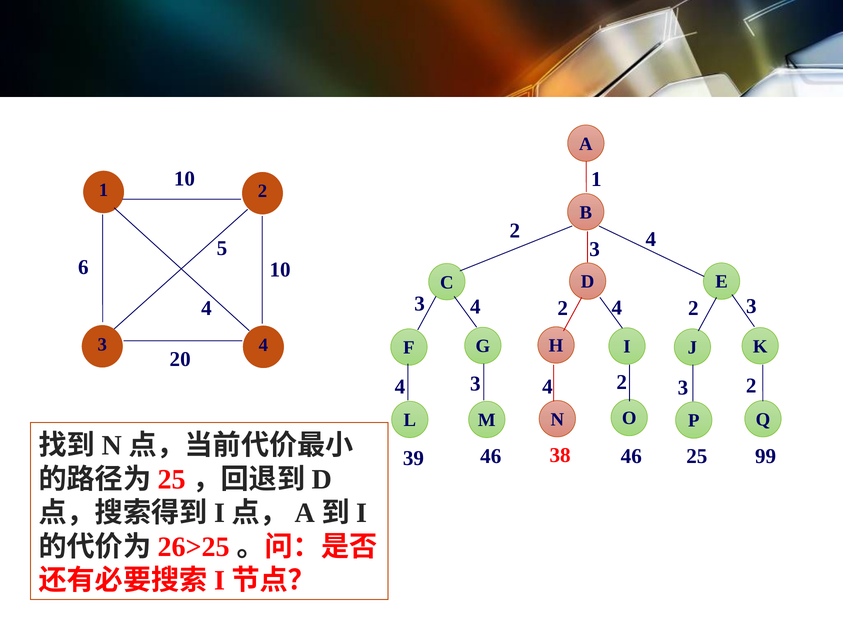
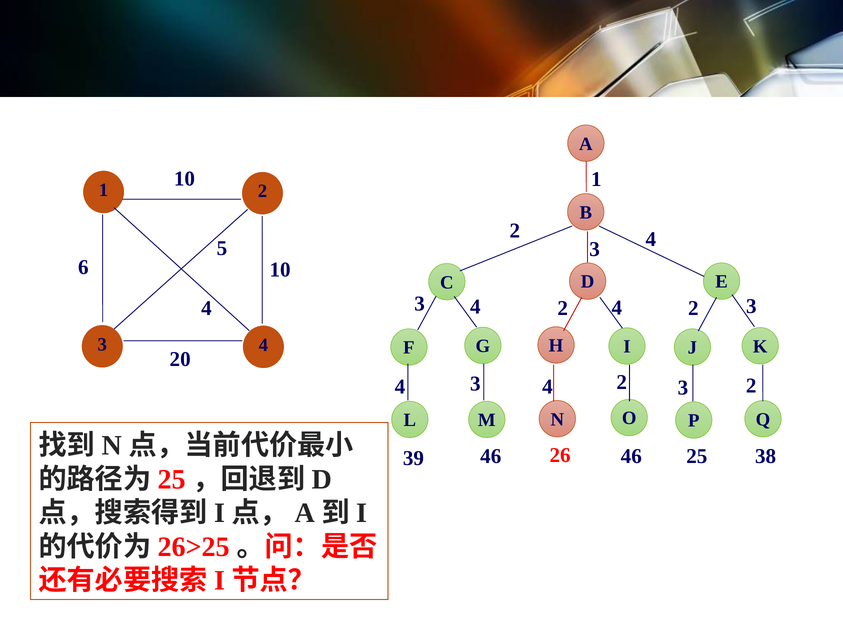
38: 38 -> 26
99: 99 -> 38
